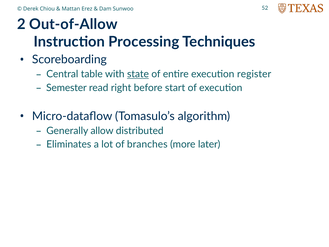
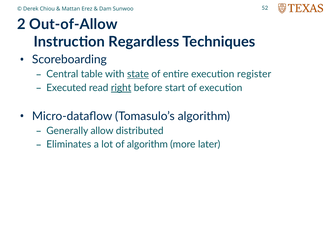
Processing: Processing -> Regardless
Semester: Semester -> Executed
right underline: none -> present
of branches: branches -> algorithm
